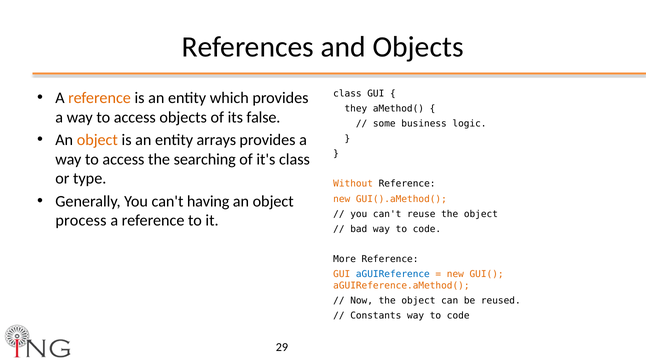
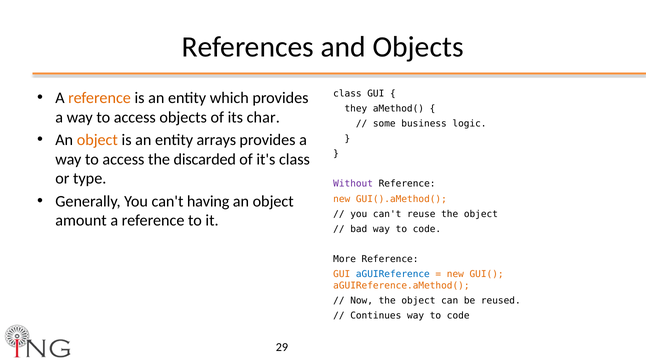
false: false -> char
searching: searching -> discarded
Without colour: orange -> purple
process: process -> amount
Constants: Constants -> Continues
